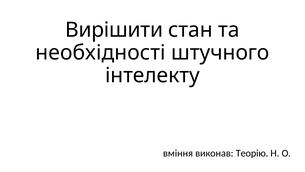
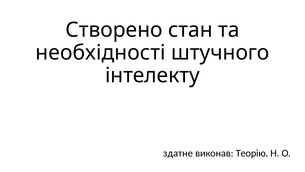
Вирішити: Вирішити -> Створено
вміння: вміння -> здатне
